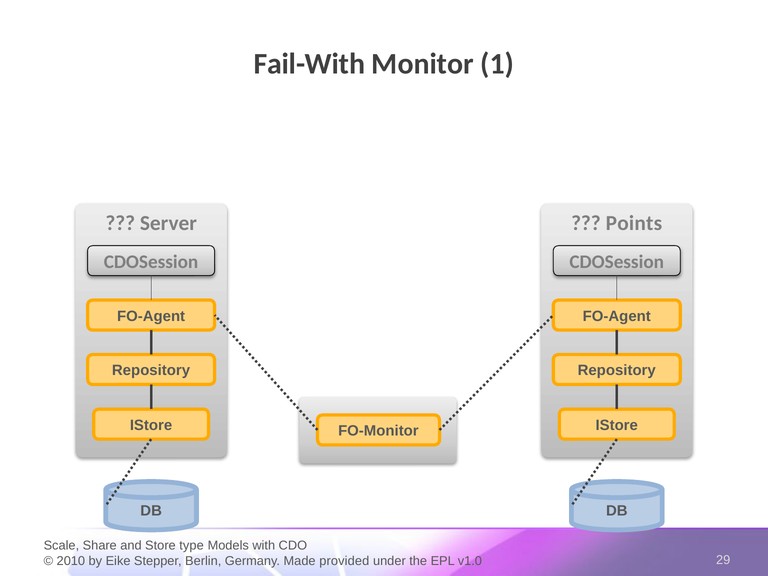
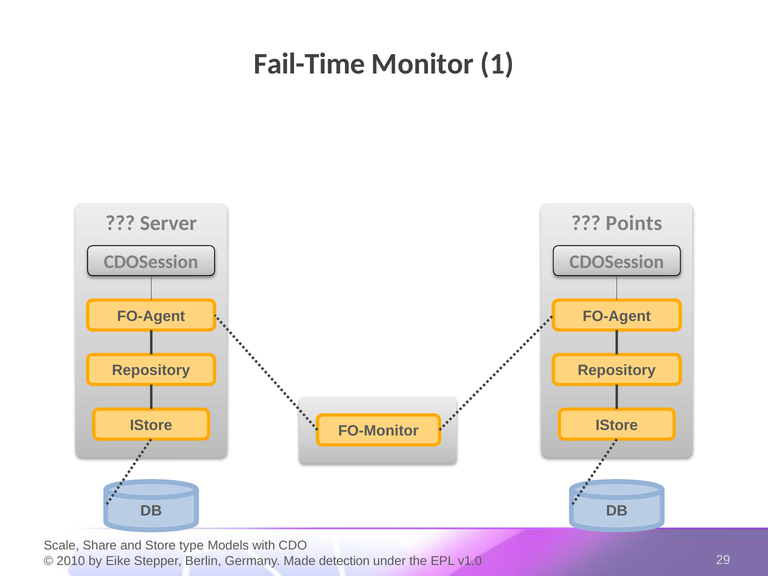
Fail-With: Fail-With -> Fail-Time
provided: provided -> detection
